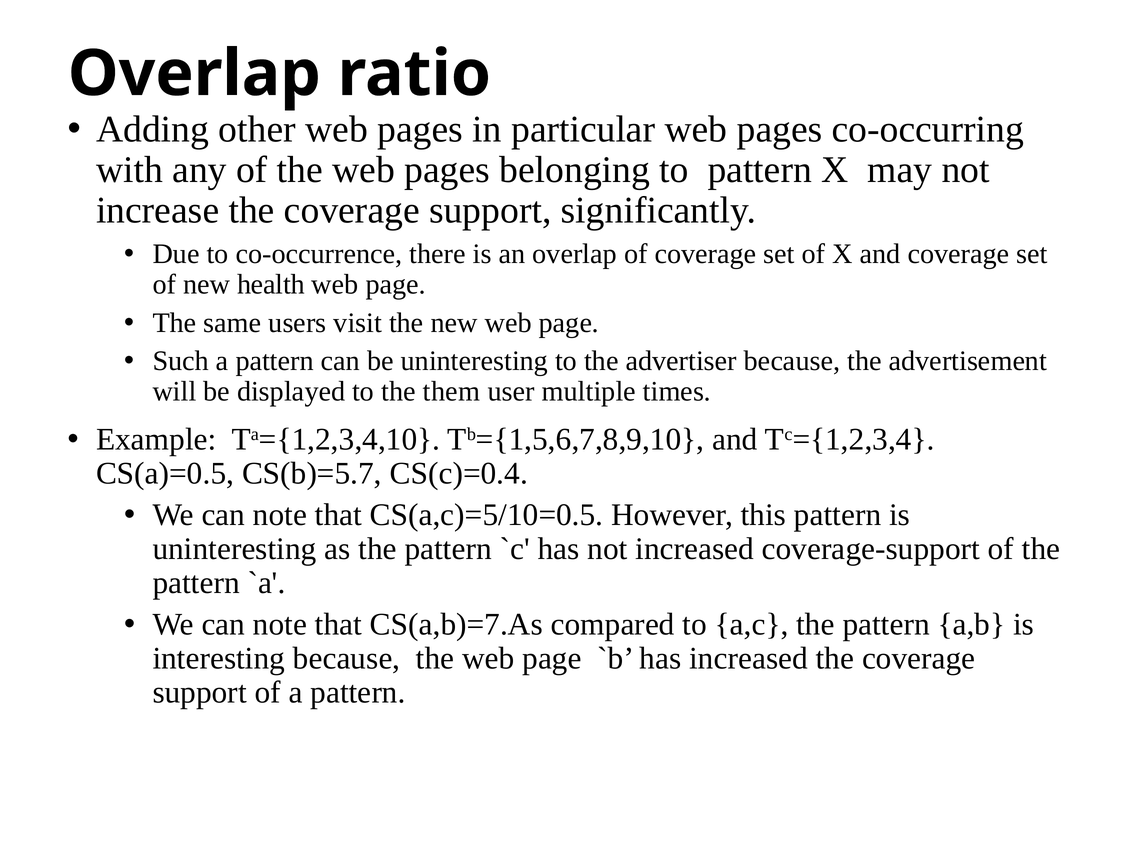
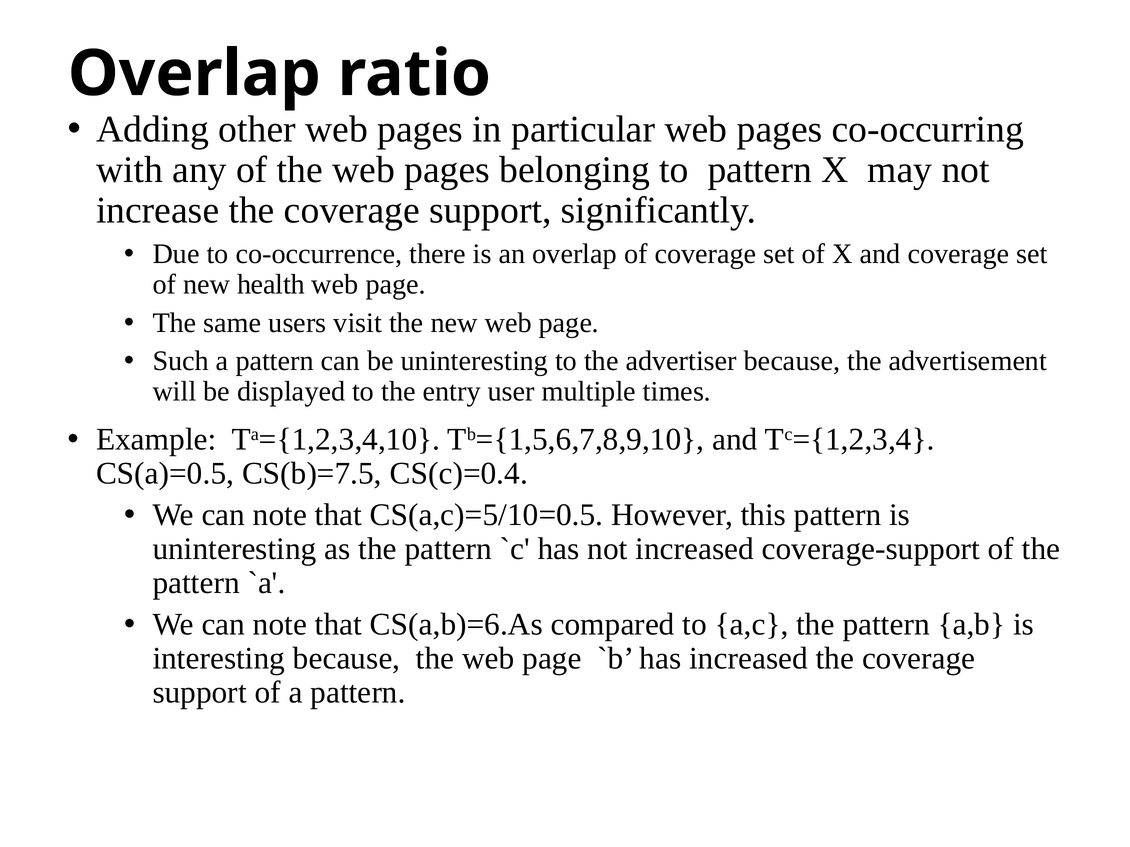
them: them -> entry
CS(b)=5.7: CS(b)=5.7 -> CS(b)=7.5
CS(a,b)=7.As: CS(a,b)=7.As -> CS(a,b)=6.As
